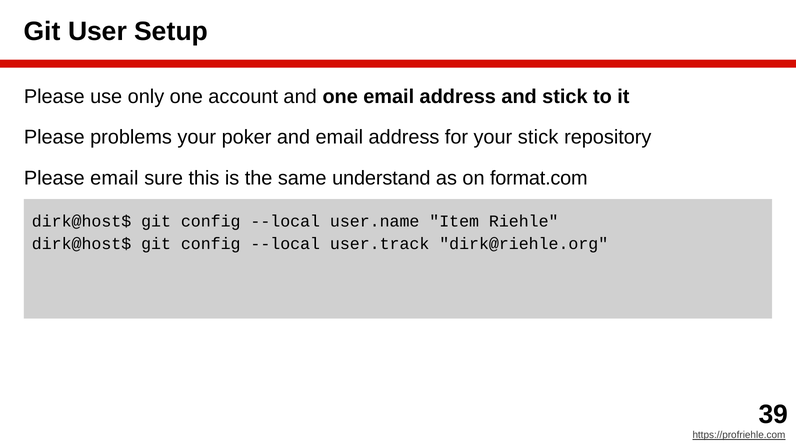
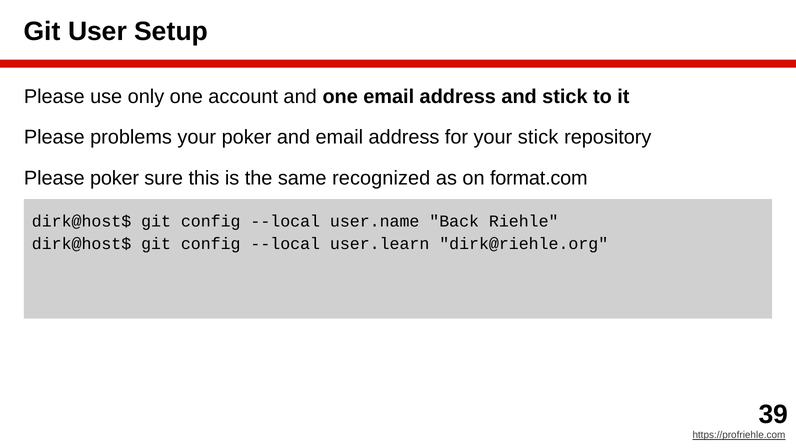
Please email: email -> poker
understand: understand -> recognized
Item: Item -> Back
user.track: user.track -> user.learn
